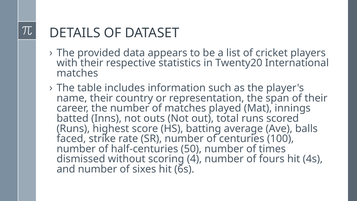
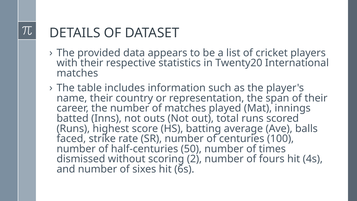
4: 4 -> 2
